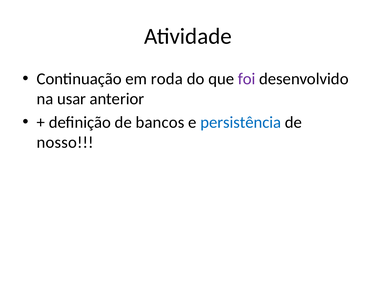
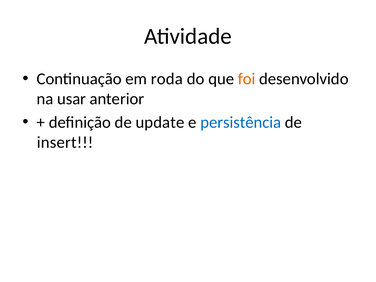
foi colour: purple -> orange
bancos: bancos -> update
nosso: nosso -> insert
